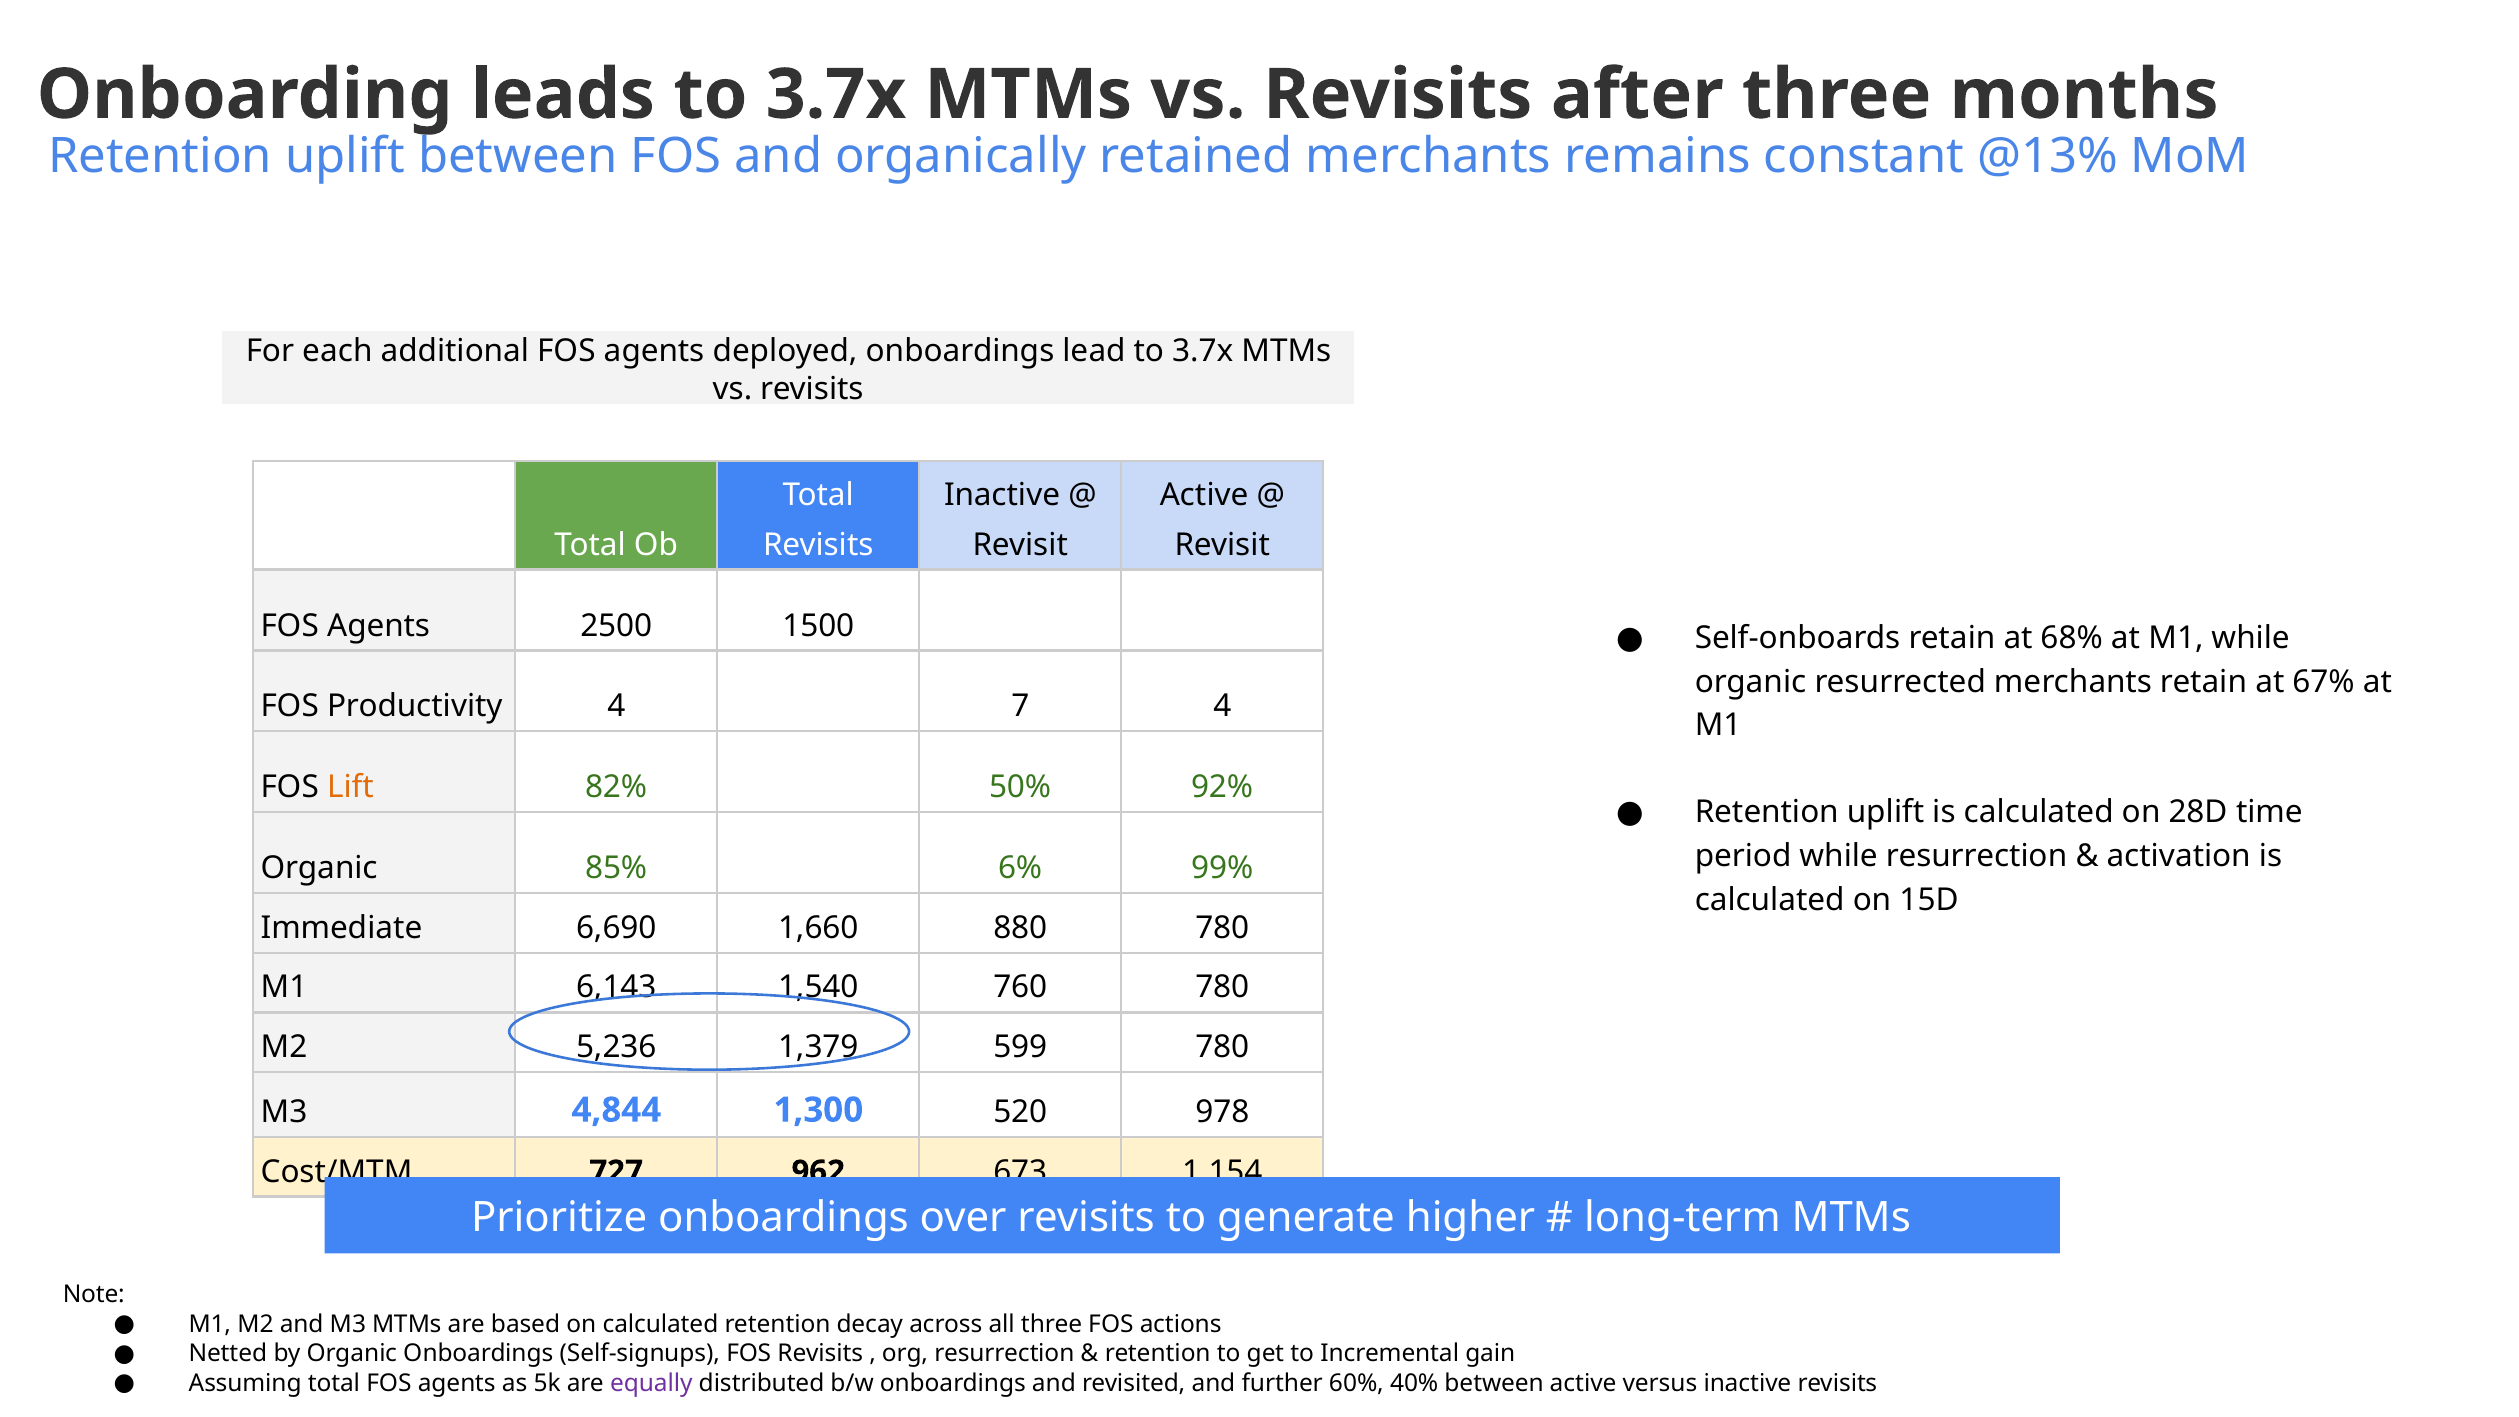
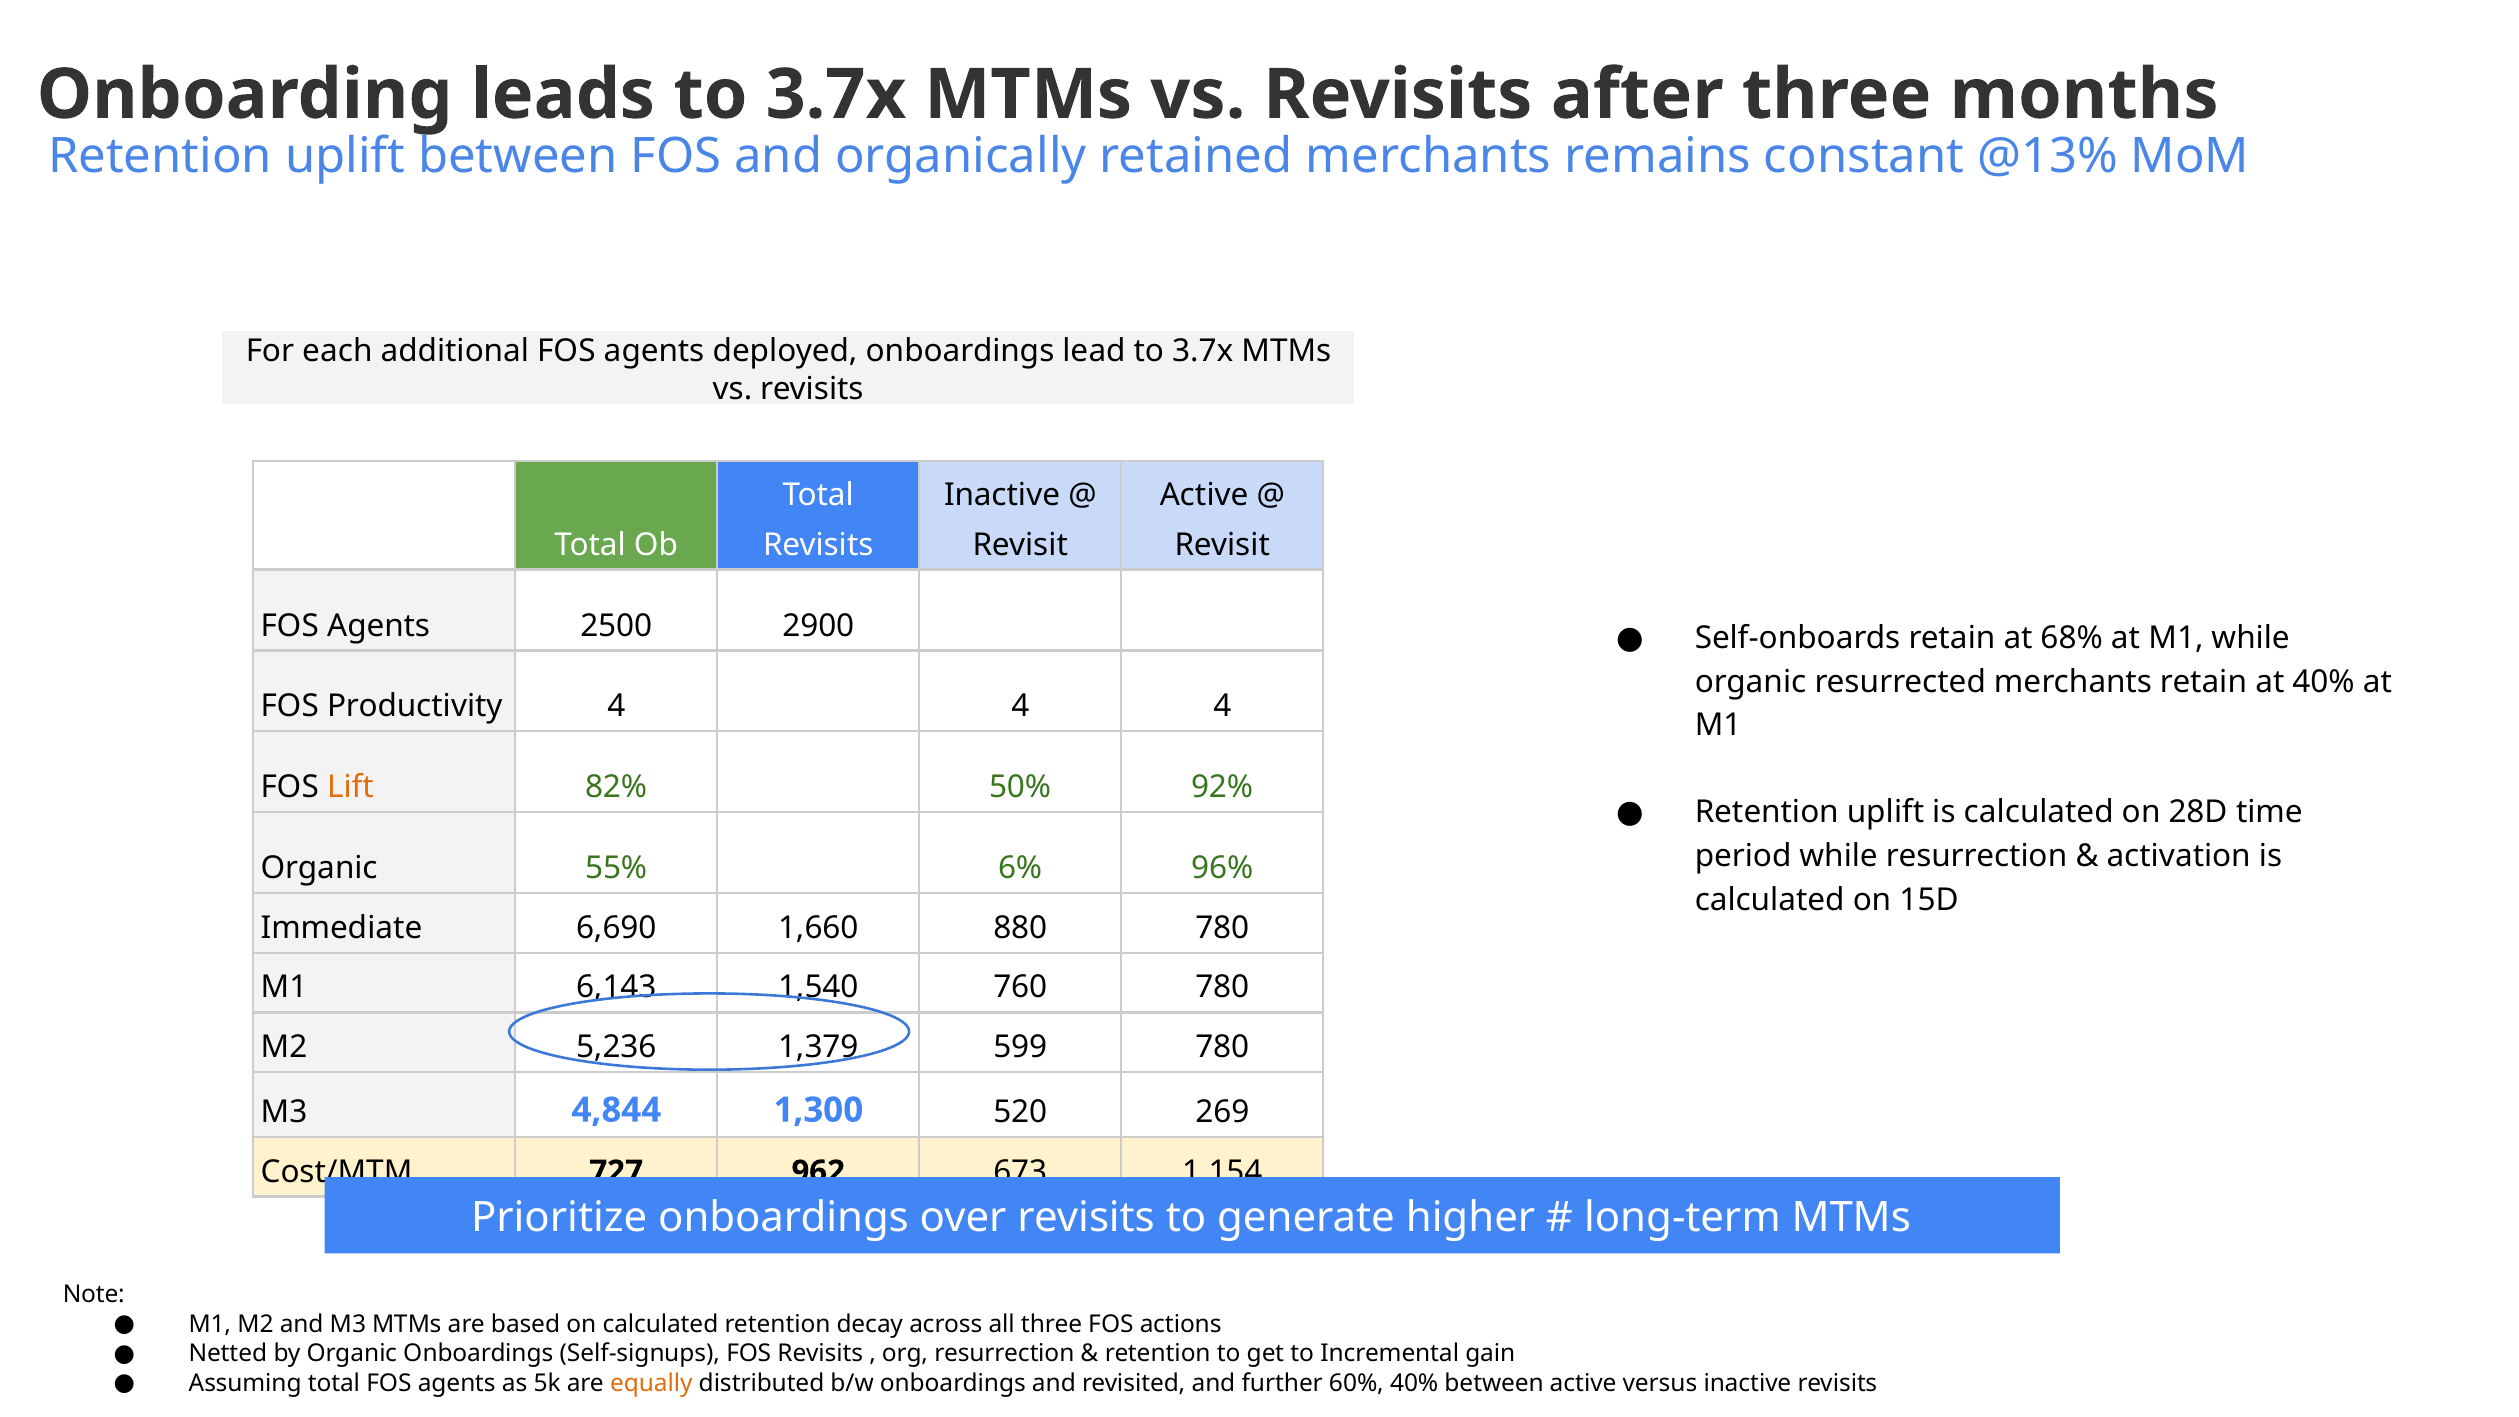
1500: 1500 -> 2900
at 67%: 67% -> 40%
Productivity 4 7: 7 -> 4
85%: 85% -> 55%
99%: 99% -> 96%
978: 978 -> 269
equally colour: purple -> orange
